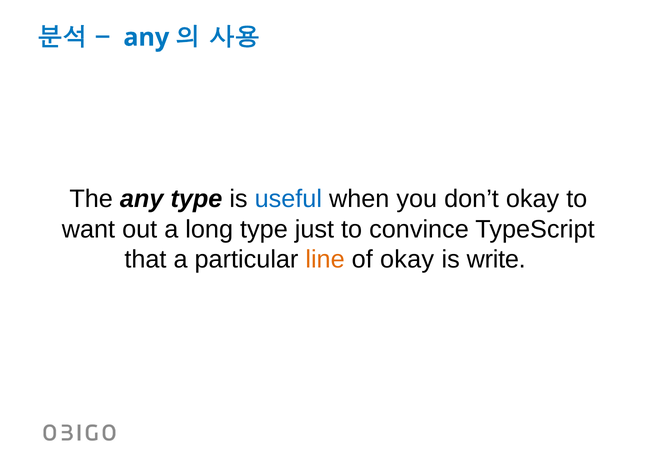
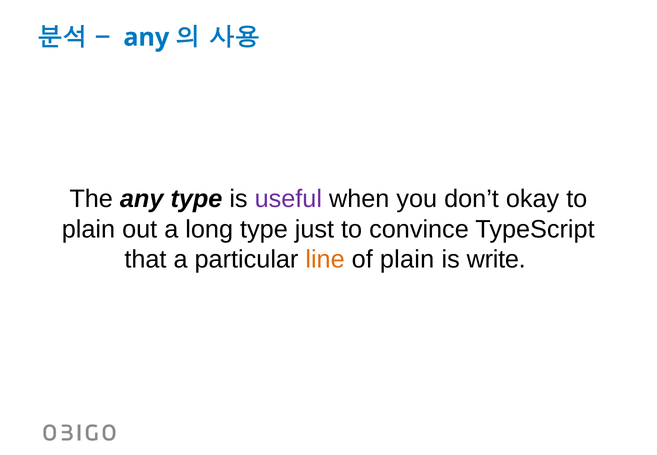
useful colour: blue -> purple
want at (88, 229): want -> plain
of okay: okay -> plain
